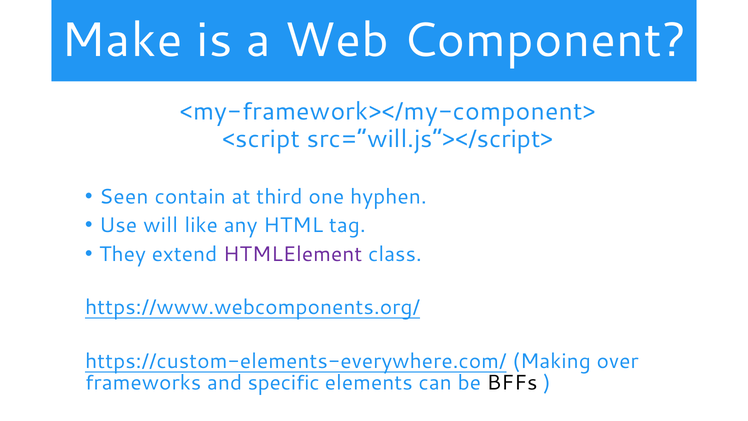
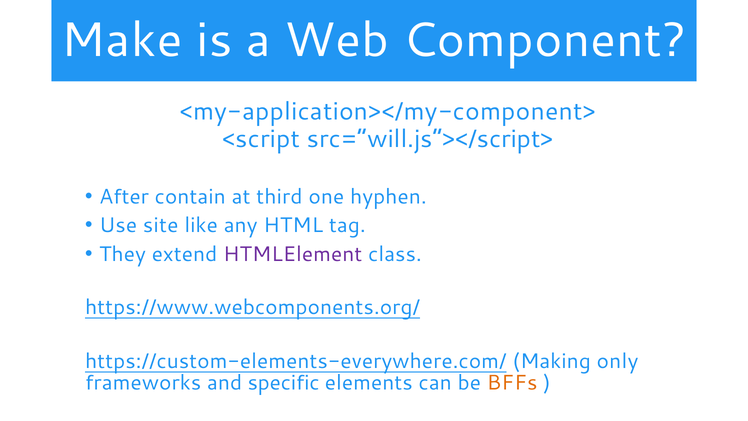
<my-framework></my-component>: <my-framework></my-component> -> <my-application></my-component>
Seen: Seen -> After
will: will -> site
over: over -> only
BFFs colour: black -> orange
